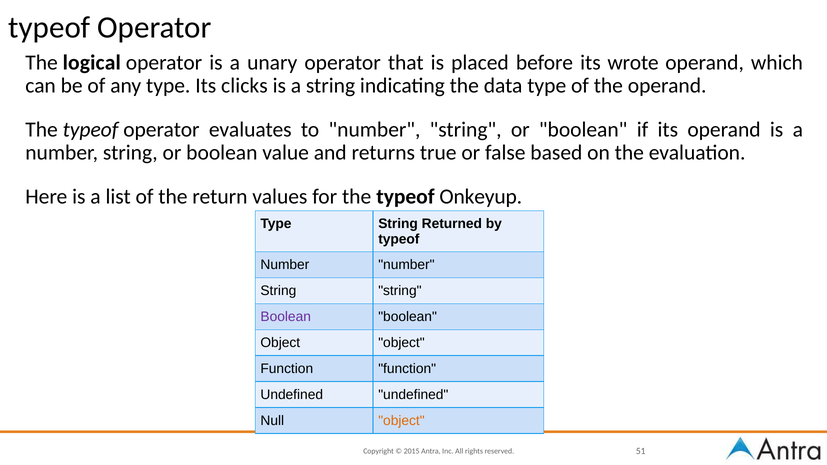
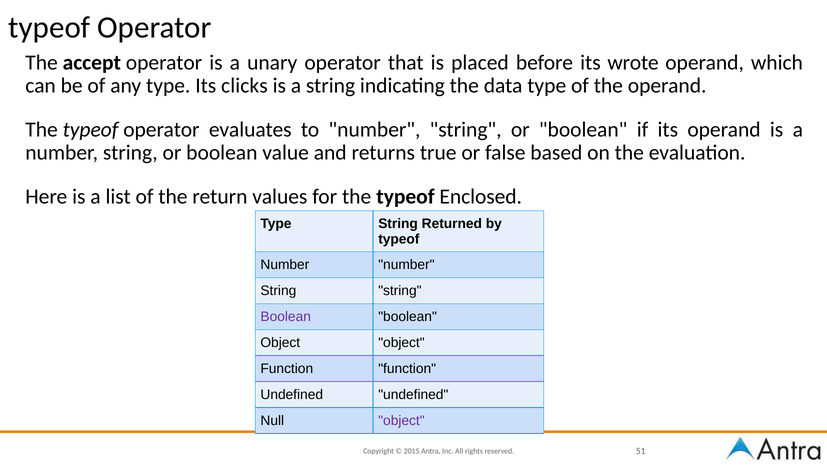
logical: logical -> accept
Onkeyup: Onkeyup -> Enclosed
object at (401, 421) colour: orange -> purple
